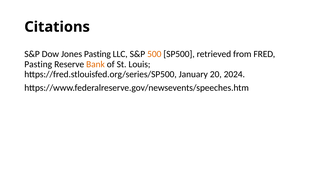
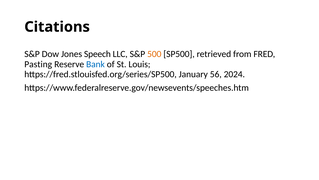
Jones Pasting: Pasting -> Speech
Bank colour: orange -> blue
20: 20 -> 56
